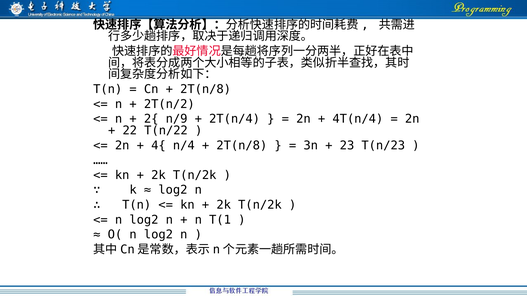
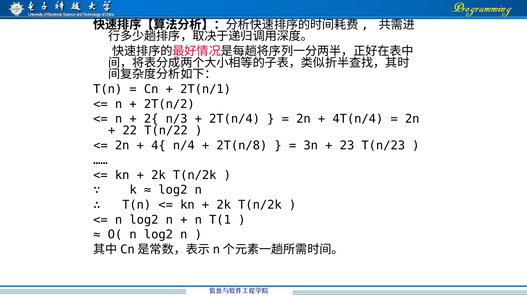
2T(n/8 at (206, 89): 2T(n/8 -> 2T(n/1
n/9: n/9 -> n/3
